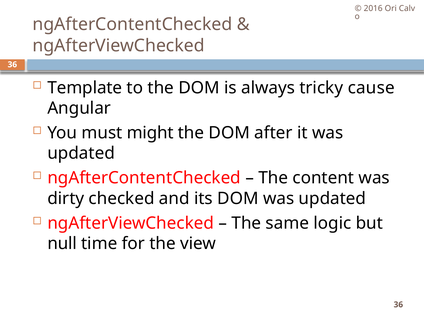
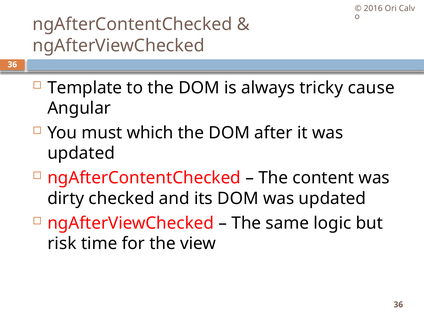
might: might -> which
null: null -> risk
